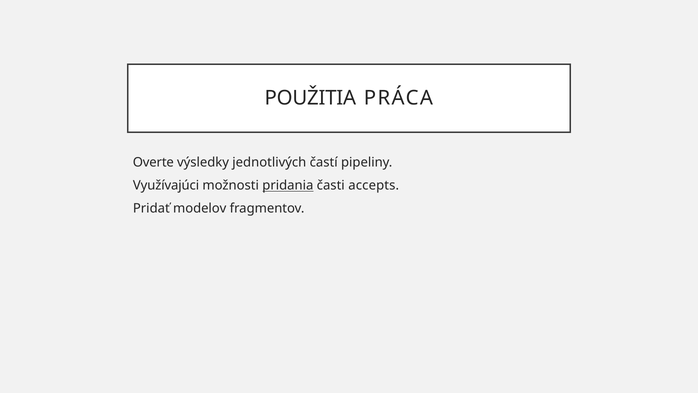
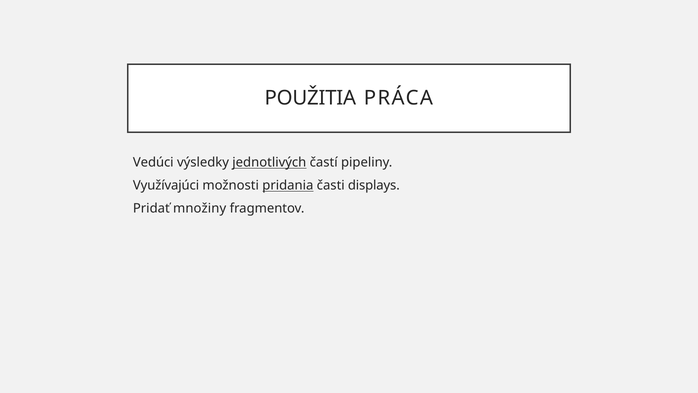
Overte: Overte -> Vedúci
jednotlivých underline: none -> present
accepts: accepts -> displays
modelov: modelov -> množiny
